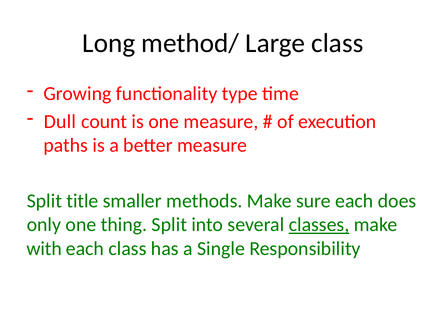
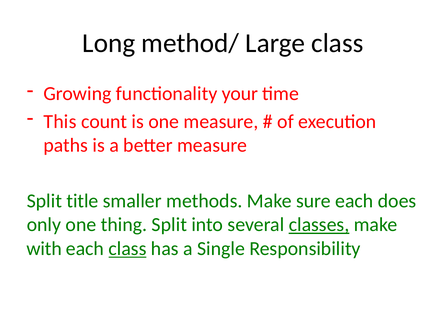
type: type -> your
Dull: Dull -> This
class at (127, 248) underline: none -> present
